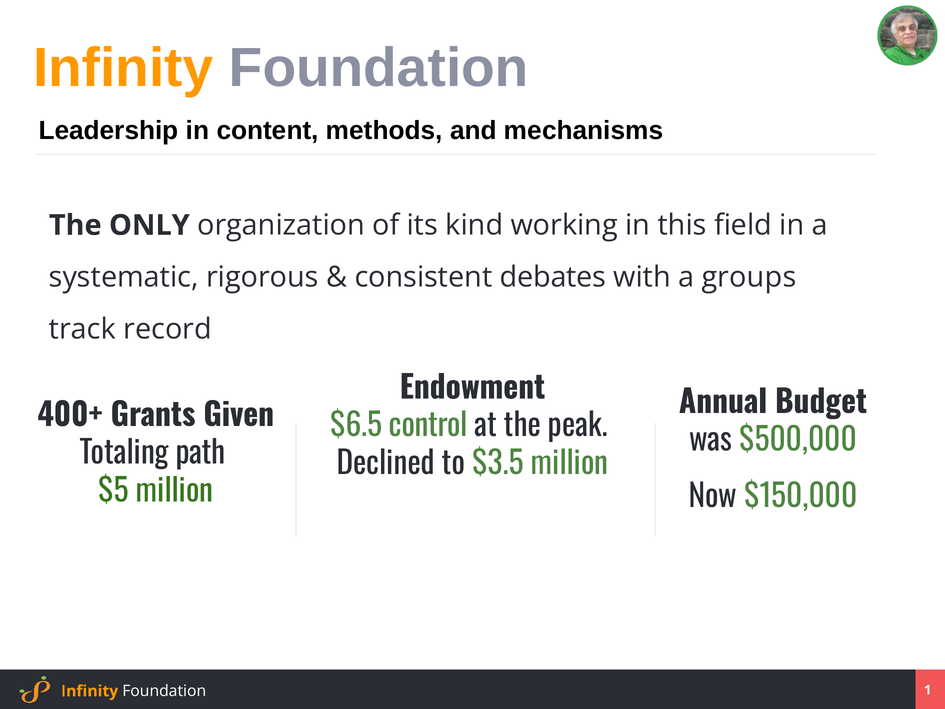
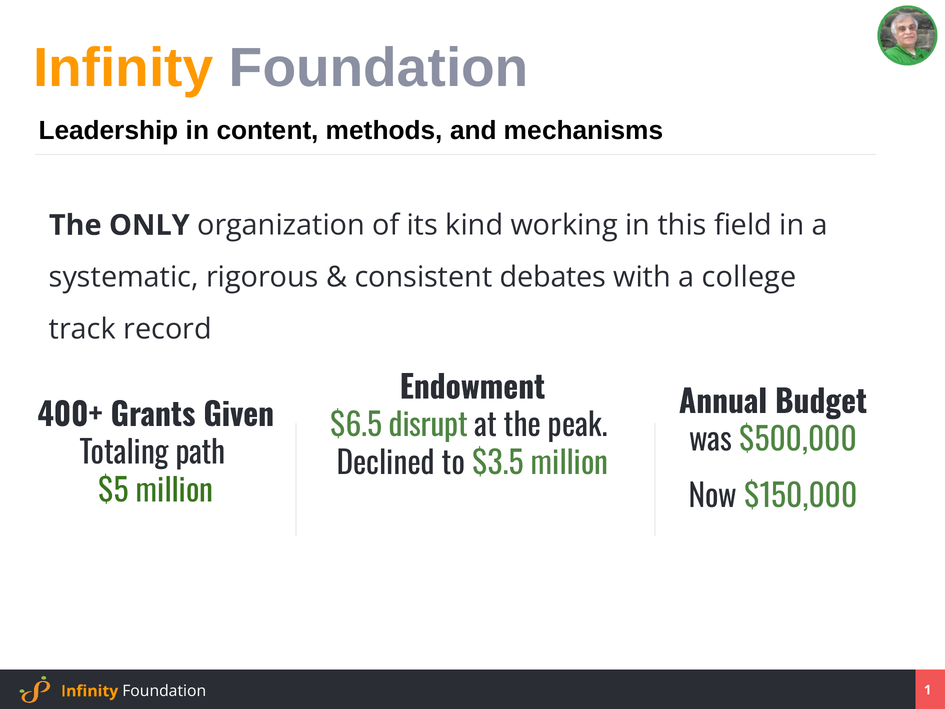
groups: groups -> college
control: control -> disrupt
